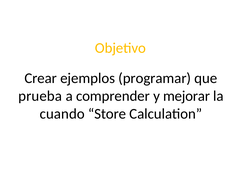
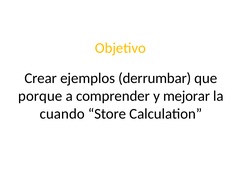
programar: programar -> derrumbar
prueba: prueba -> porque
